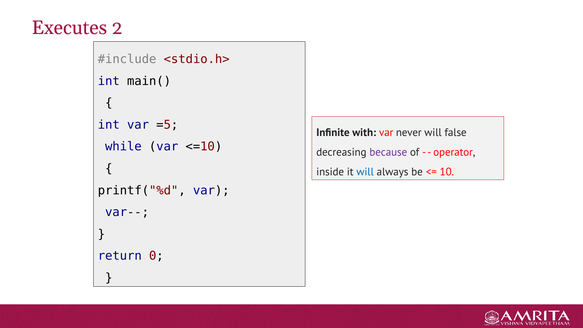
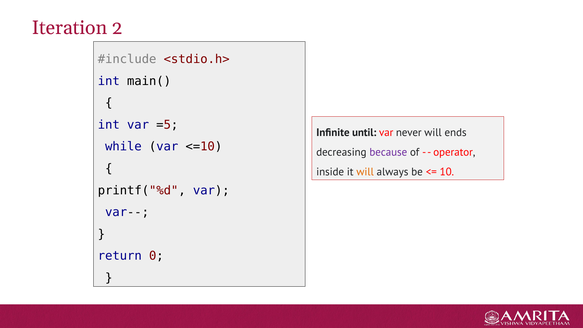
Executes: Executes -> Iteration
with: with -> until
false: false -> ends
will at (365, 172) colour: blue -> orange
